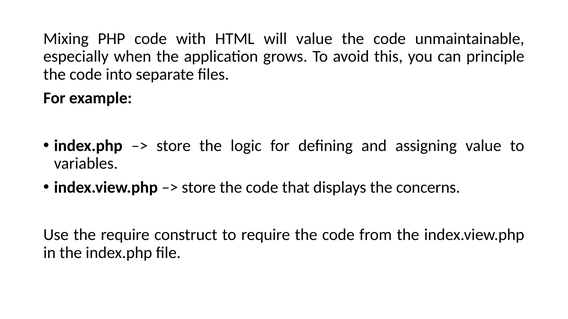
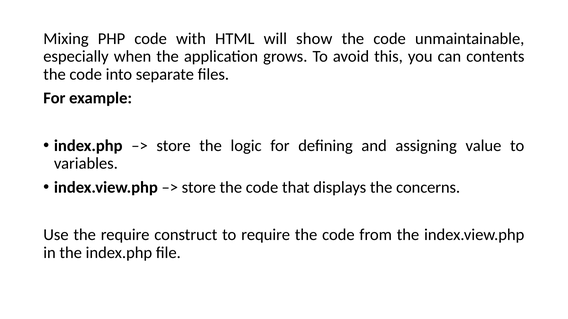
will value: value -> show
principle: principle -> contents
